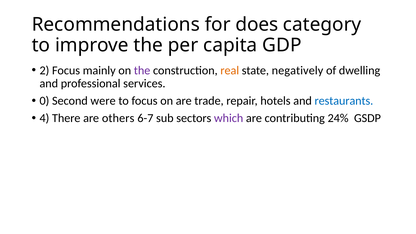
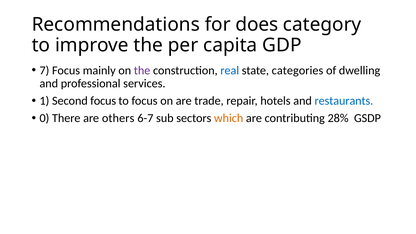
2: 2 -> 7
real colour: orange -> blue
negatively: negatively -> categories
0: 0 -> 1
Second were: were -> focus
4: 4 -> 0
which colour: purple -> orange
24%: 24% -> 28%
